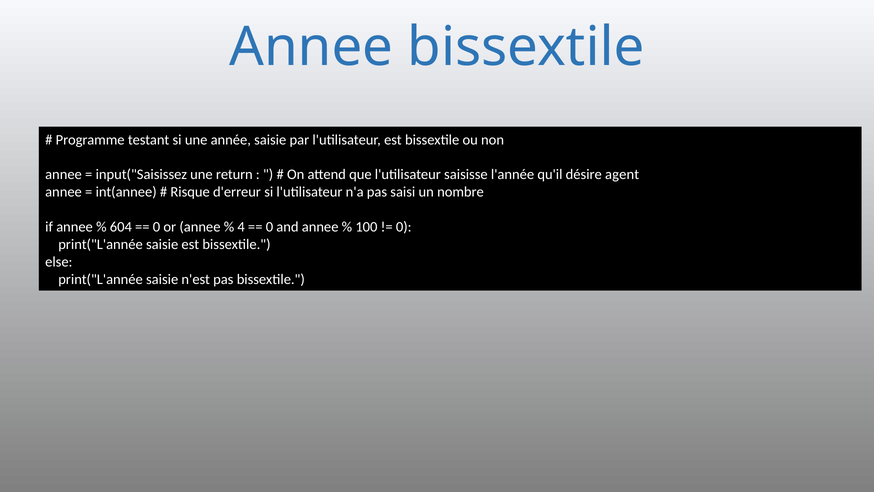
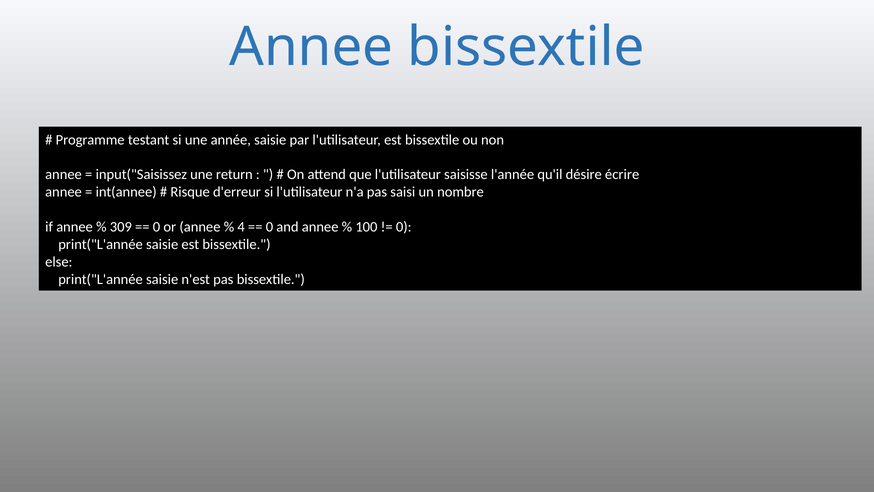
agent: agent -> écrire
604: 604 -> 309
